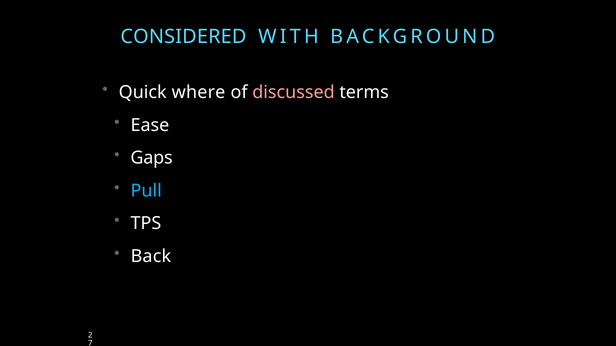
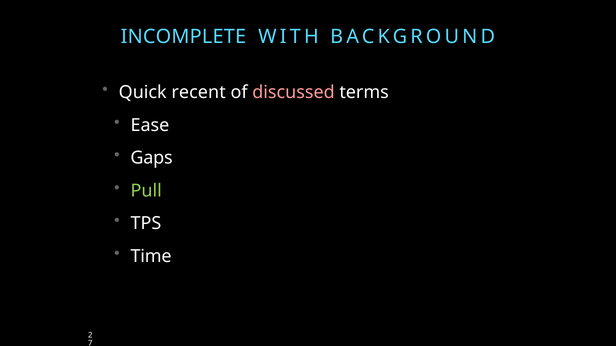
CONSIDERED: CONSIDERED -> INCOMPLETE
where: where -> recent
Pull colour: light blue -> light green
Back: Back -> Time
